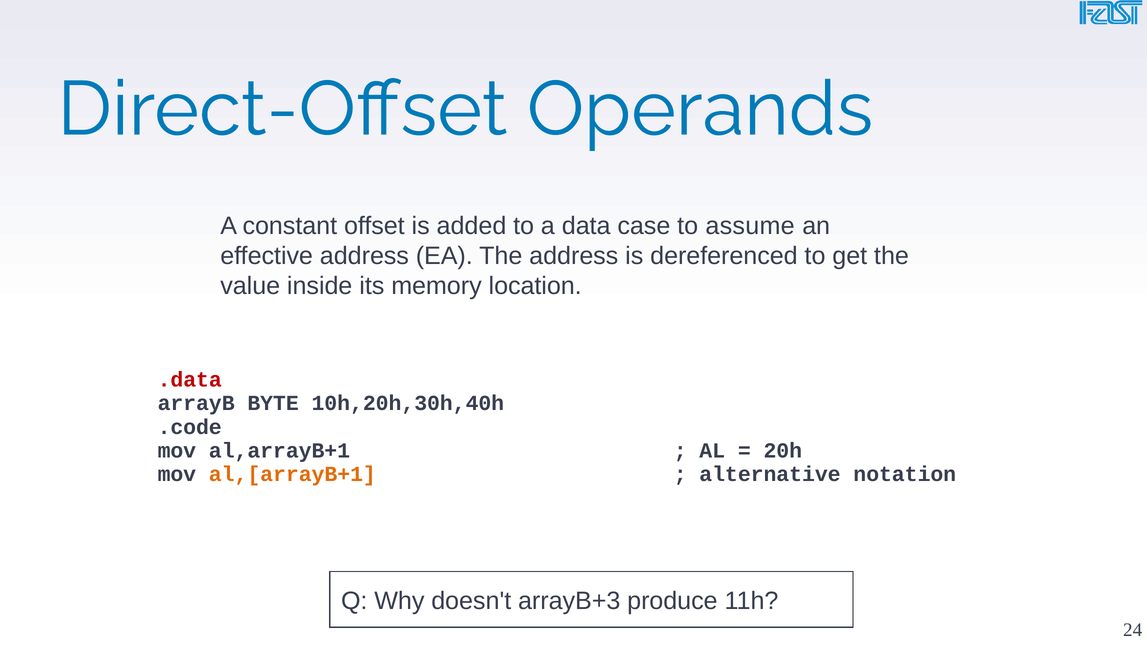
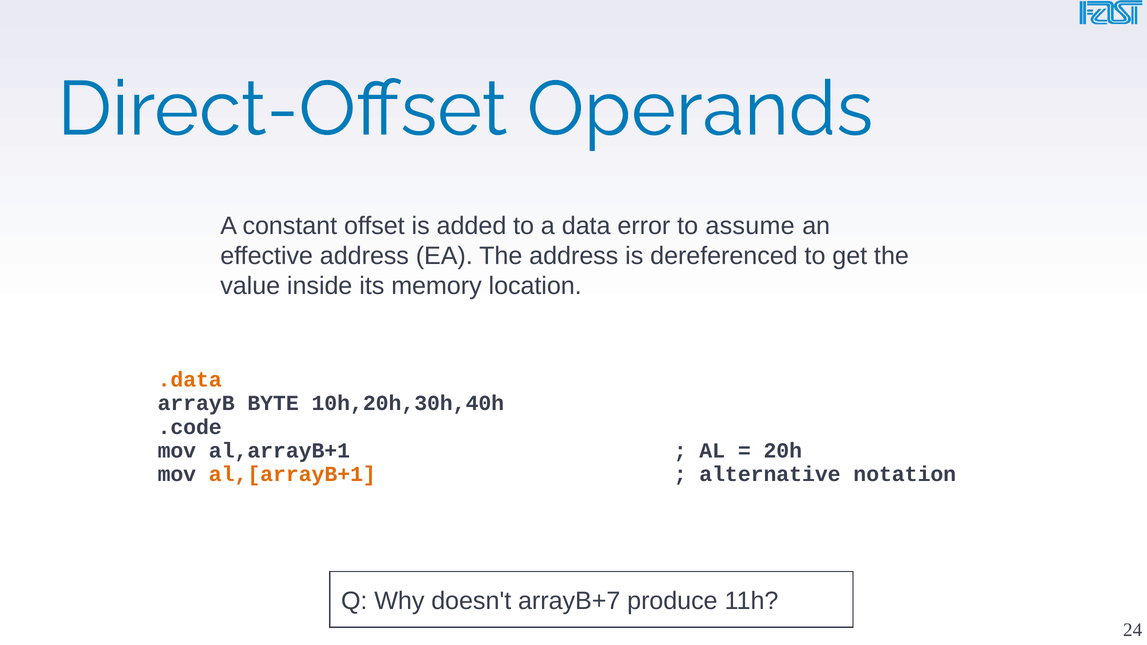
case: case -> error
.data colour: red -> orange
arrayB+3: arrayB+3 -> arrayB+7
